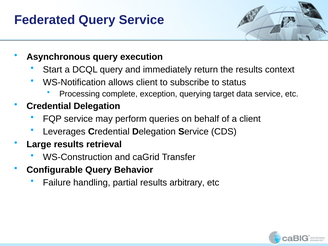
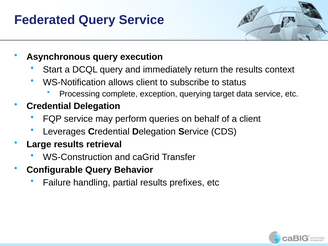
arbitrary: arbitrary -> prefixes
